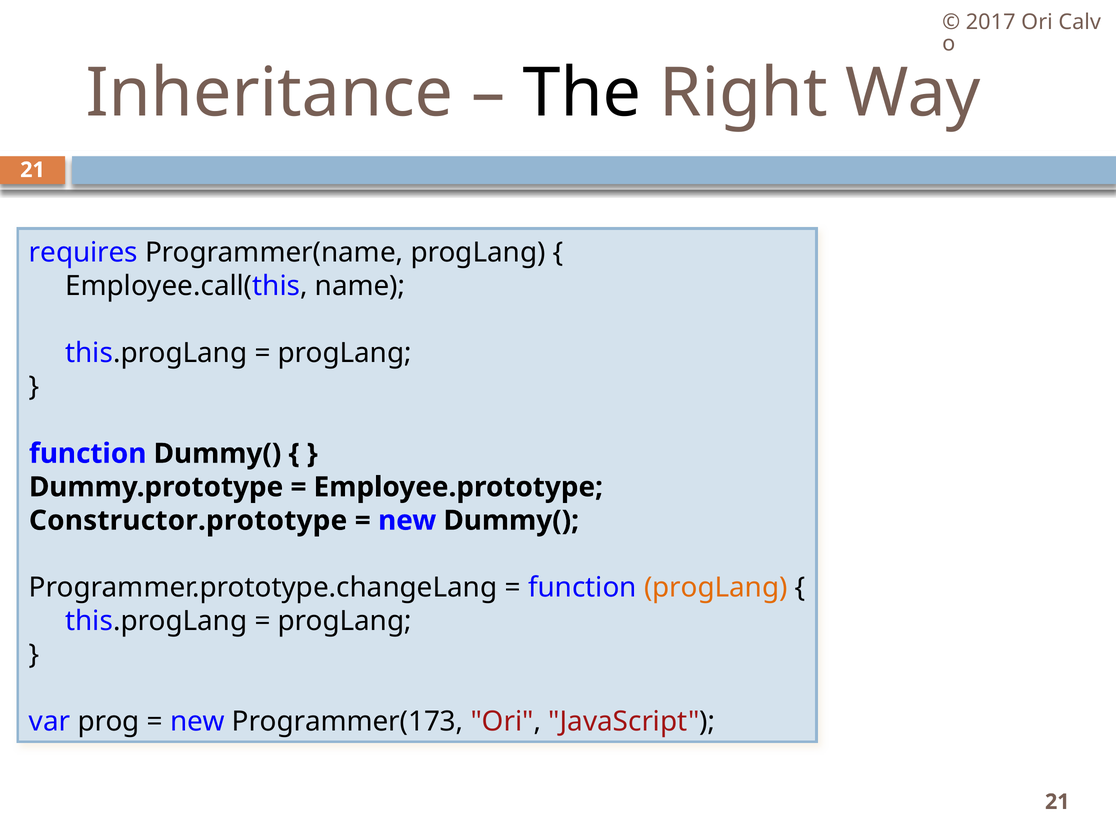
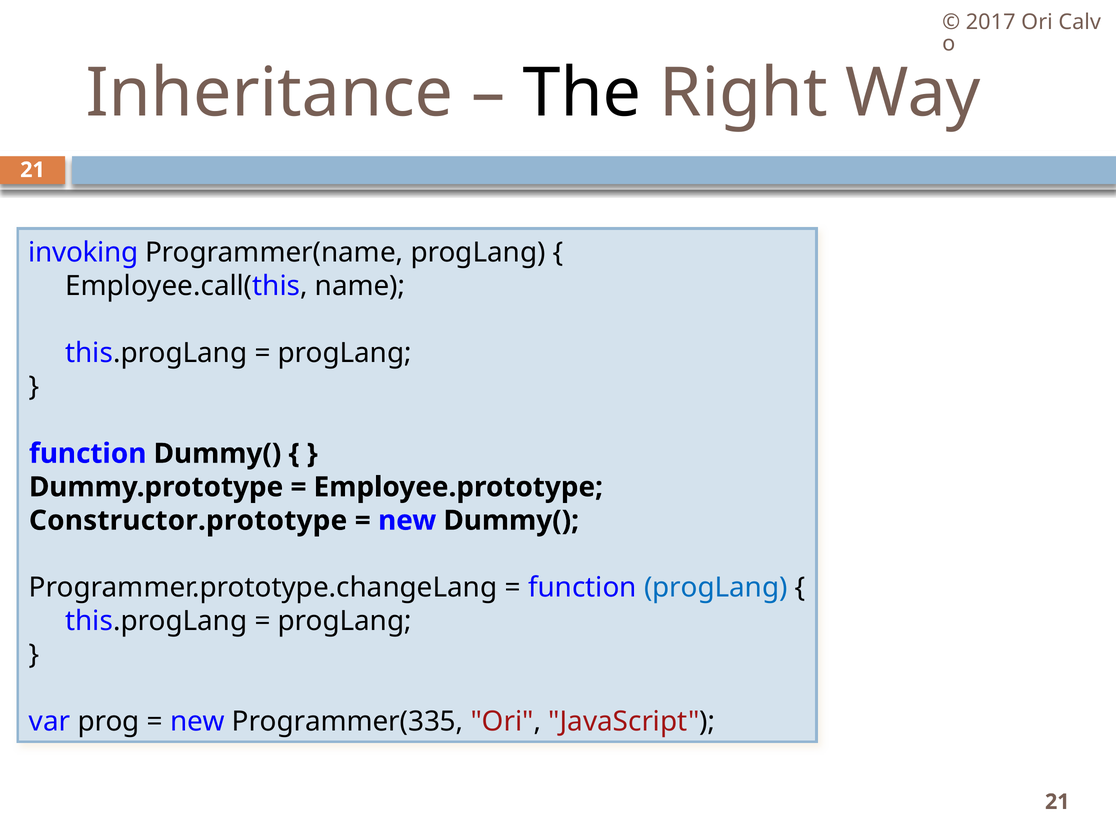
requires: requires -> invoking
progLang at (716, 588) colour: orange -> blue
Programmer(173: Programmer(173 -> Programmer(335
